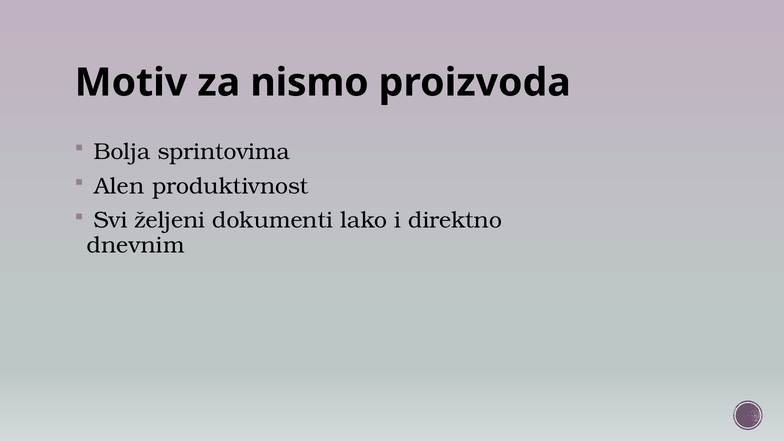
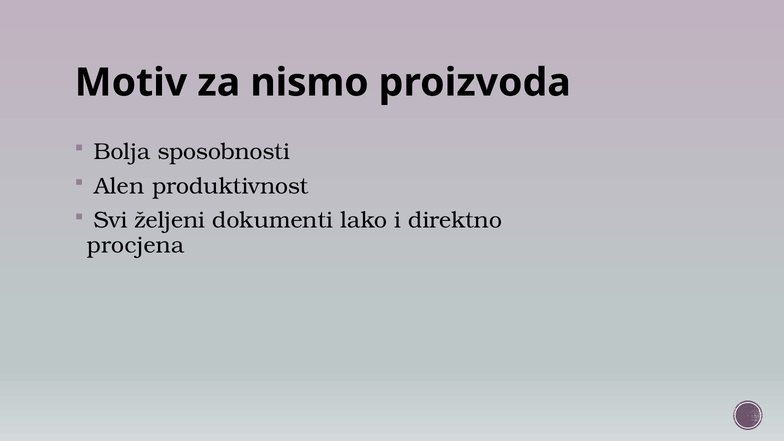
sprintovima: sprintovima -> sposobnosti
dnevnim: dnevnim -> procjena
